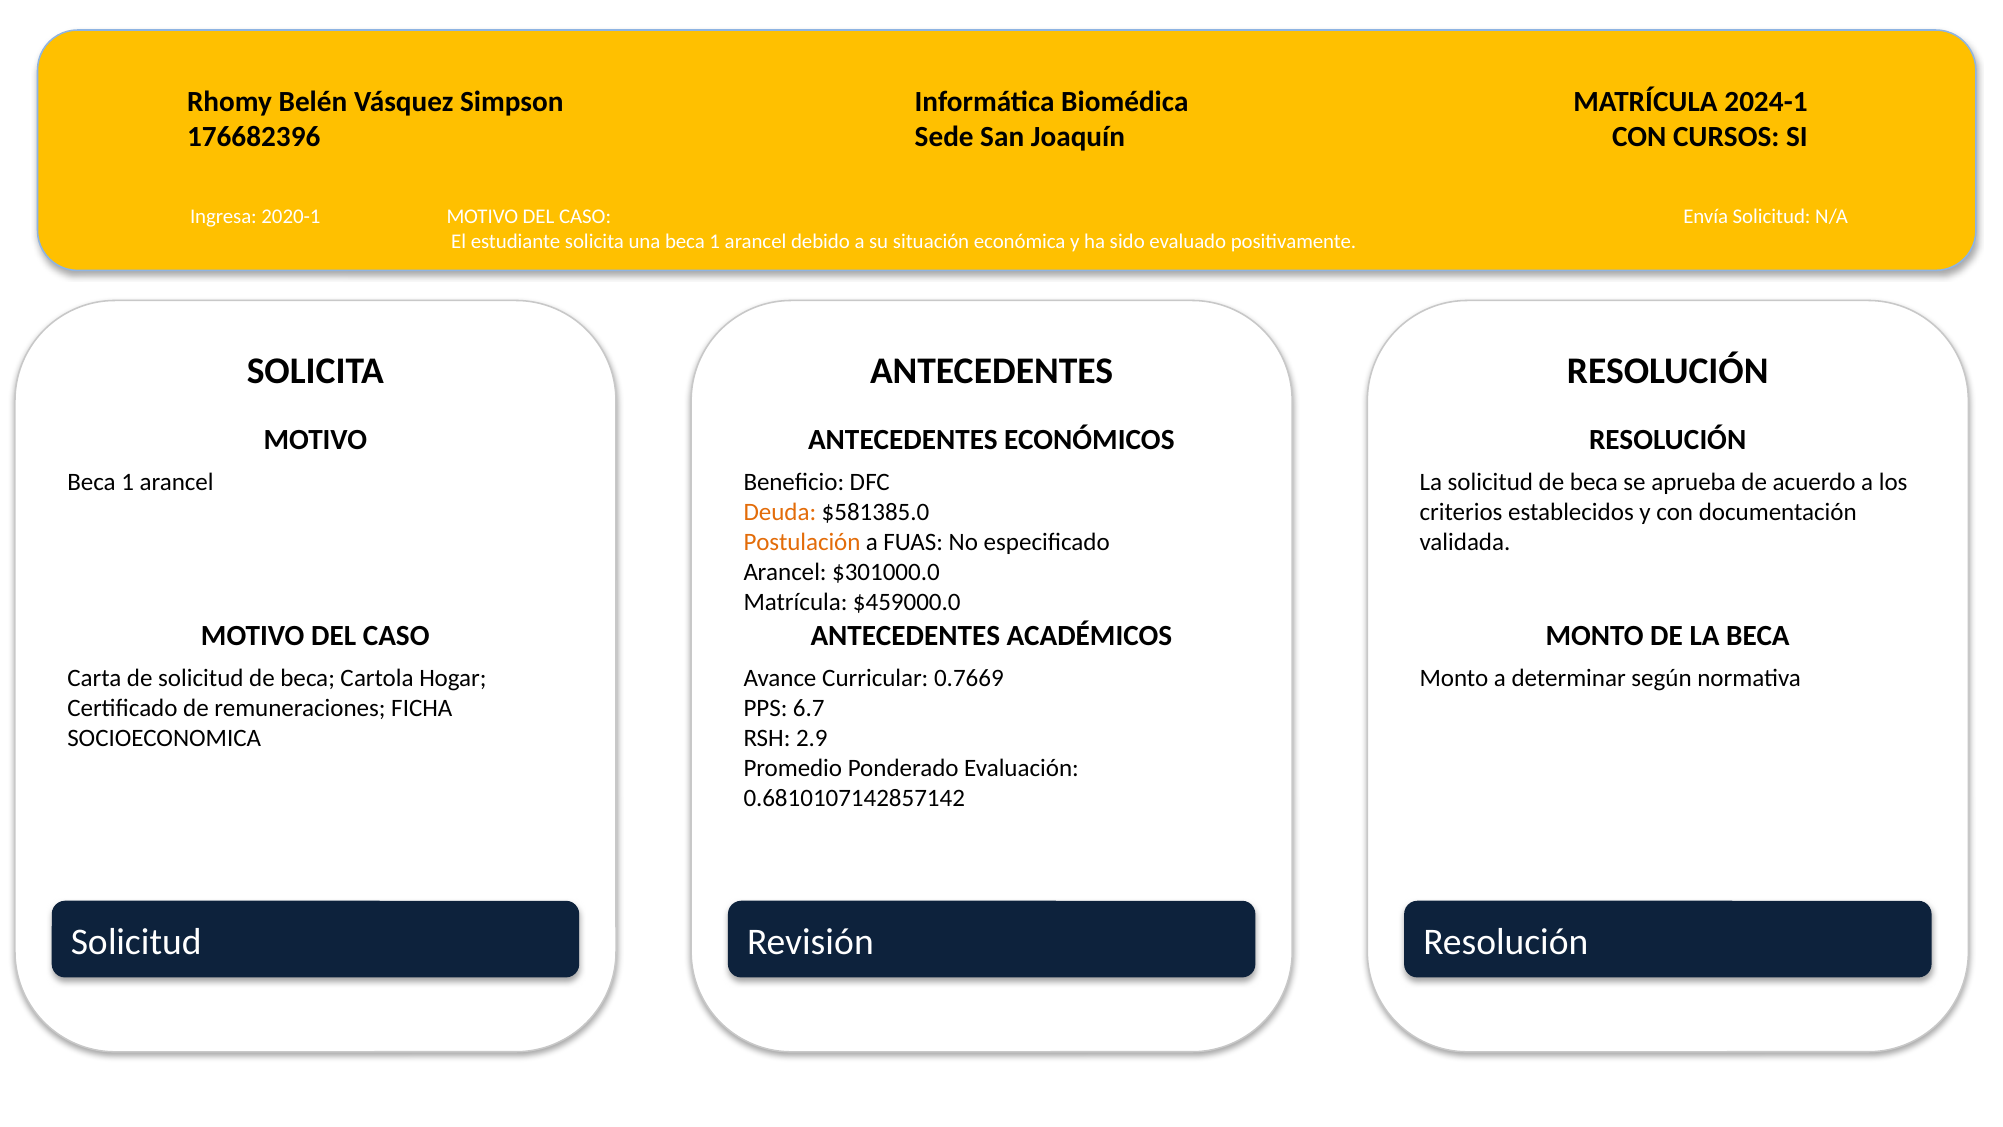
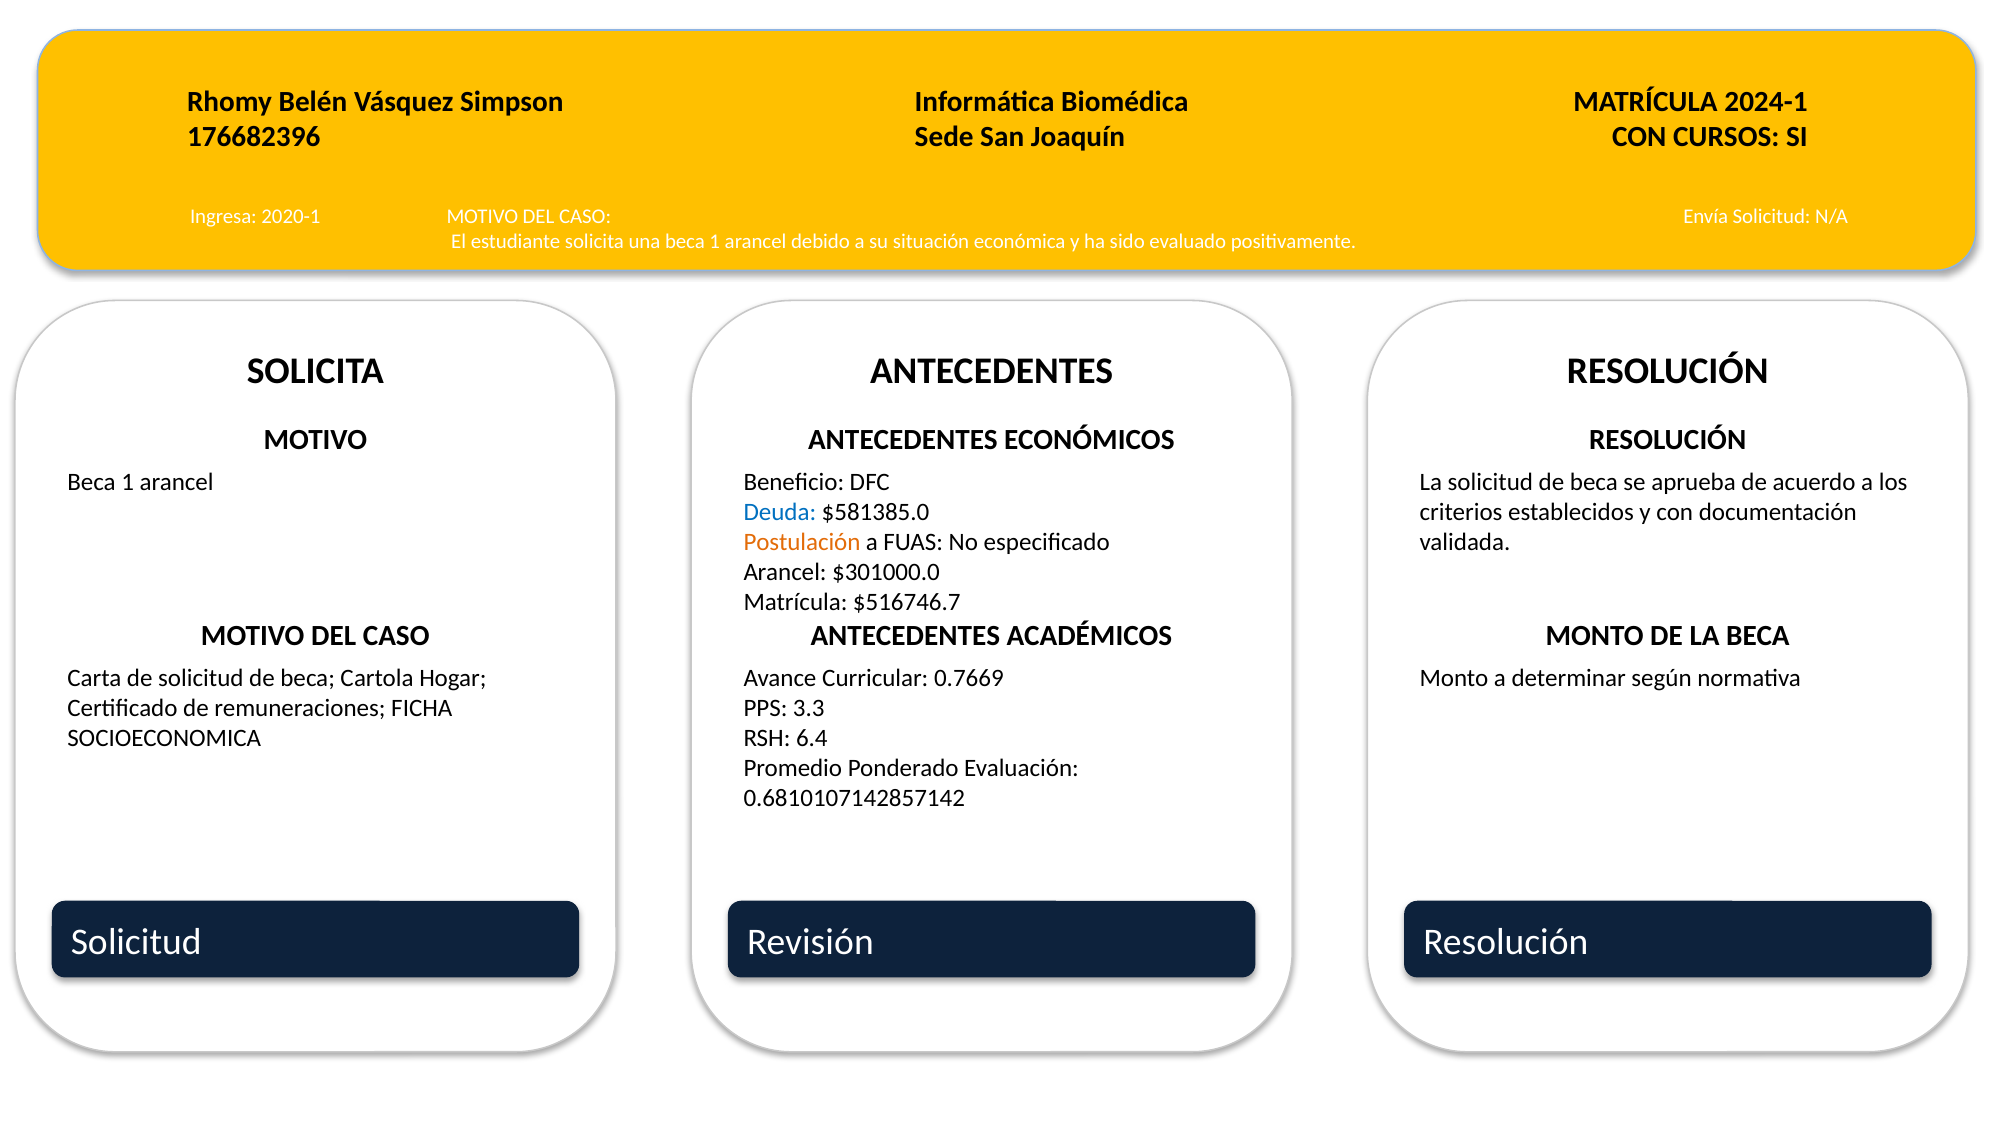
Deuda colour: orange -> blue
$459000.0: $459000.0 -> $516746.7
6.7: 6.7 -> 3.3
2.9: 2.9 -> 6.4
